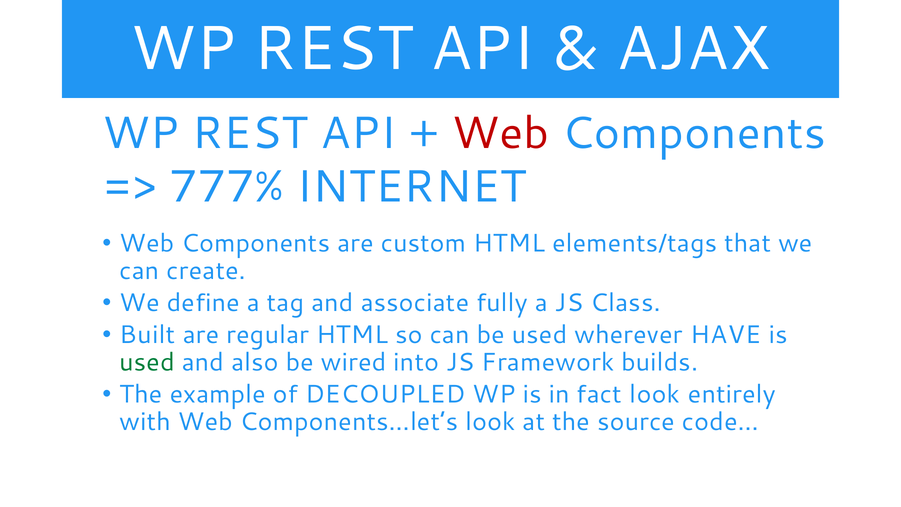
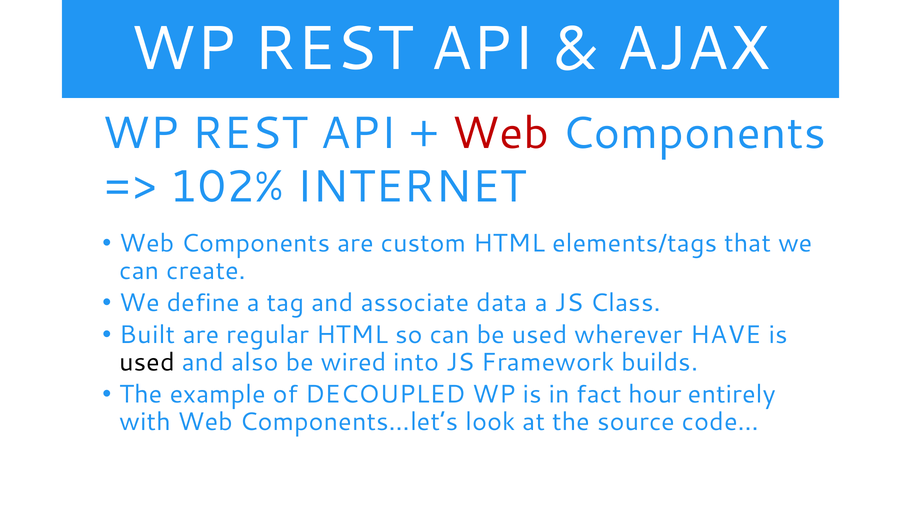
777%: 777% -> 102%
fully: fully -> data
used at (147, 362) colour: green -> black
fact look: look -> hour
